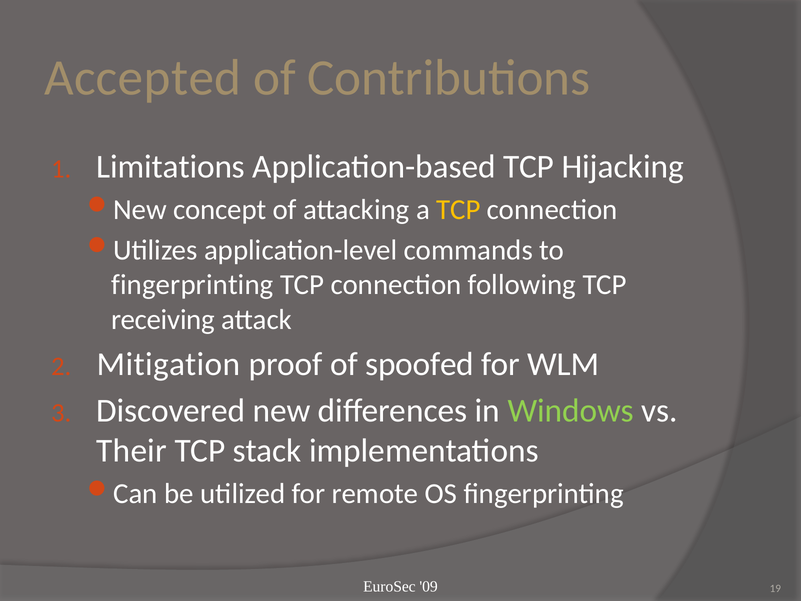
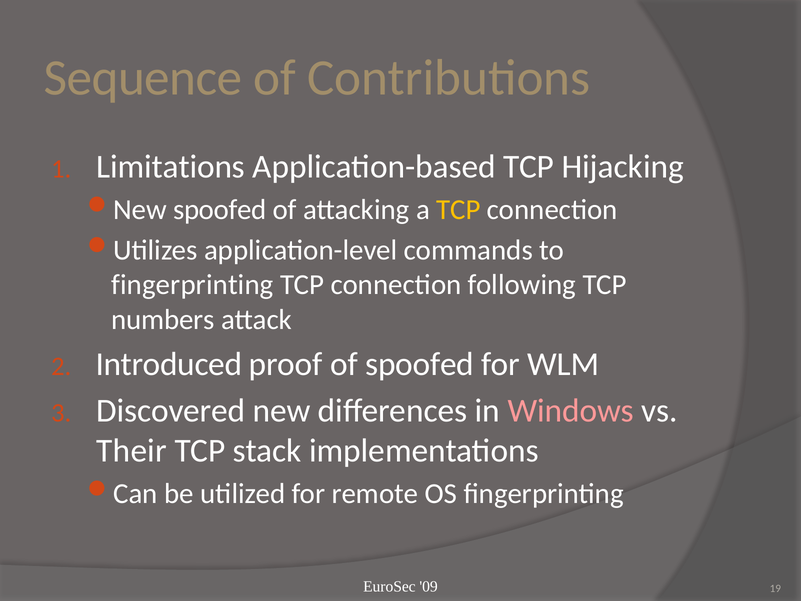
Accepted: Accepted -> Sequence
concept at (220, 209): concept -> spoofed
receiving: receiving -> numbers
Mitigation: Mitigation -> Introduced
Windows colour: light green -> pink
